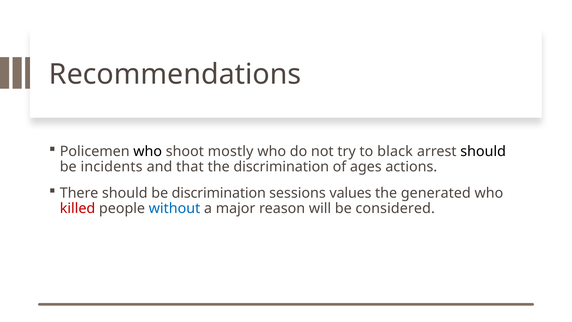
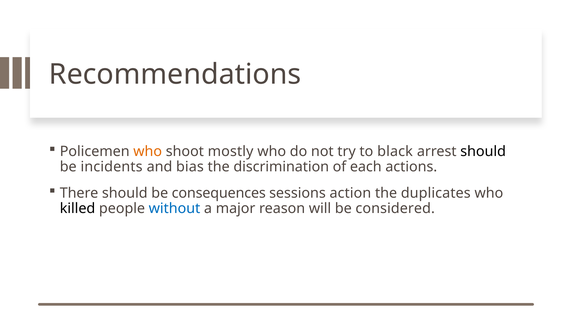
who at (148, 151) colour: black -> orange
that: that -> bias
ages: ages -> each
be discrimination: discrimination -> consequences
values: values -> action
generated: generated -> duplicates
killed colour: red -> black
